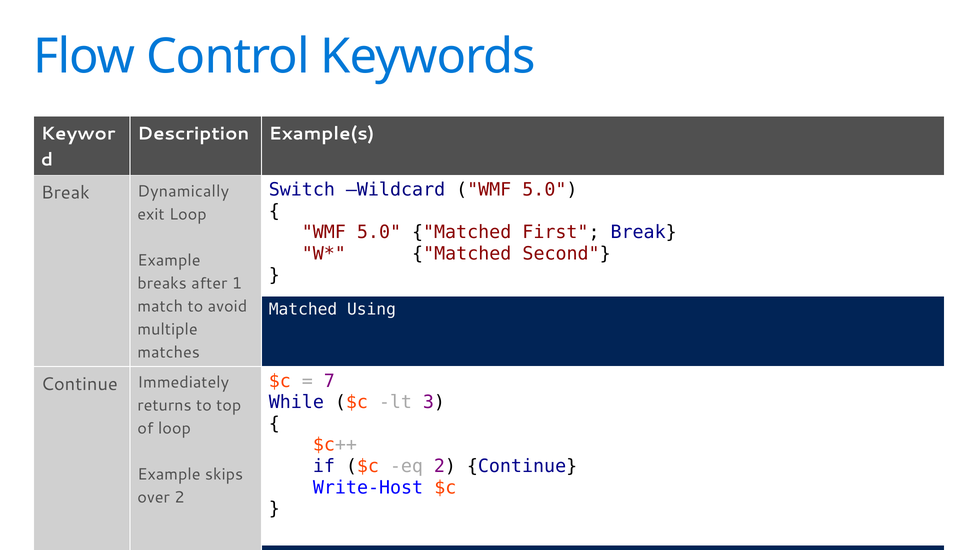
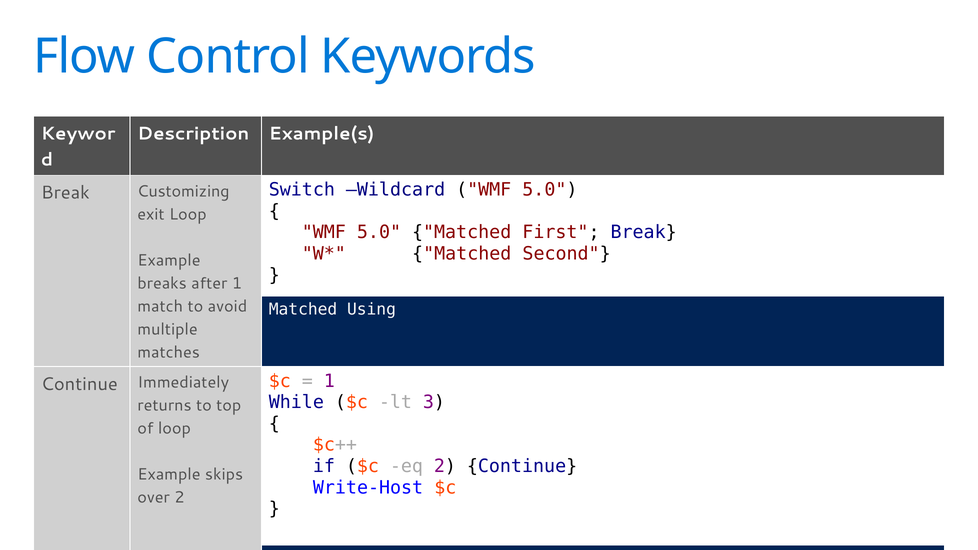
Dynamically: Dynamically -> Customizing
7 at (329, 381): 7 -> 1
